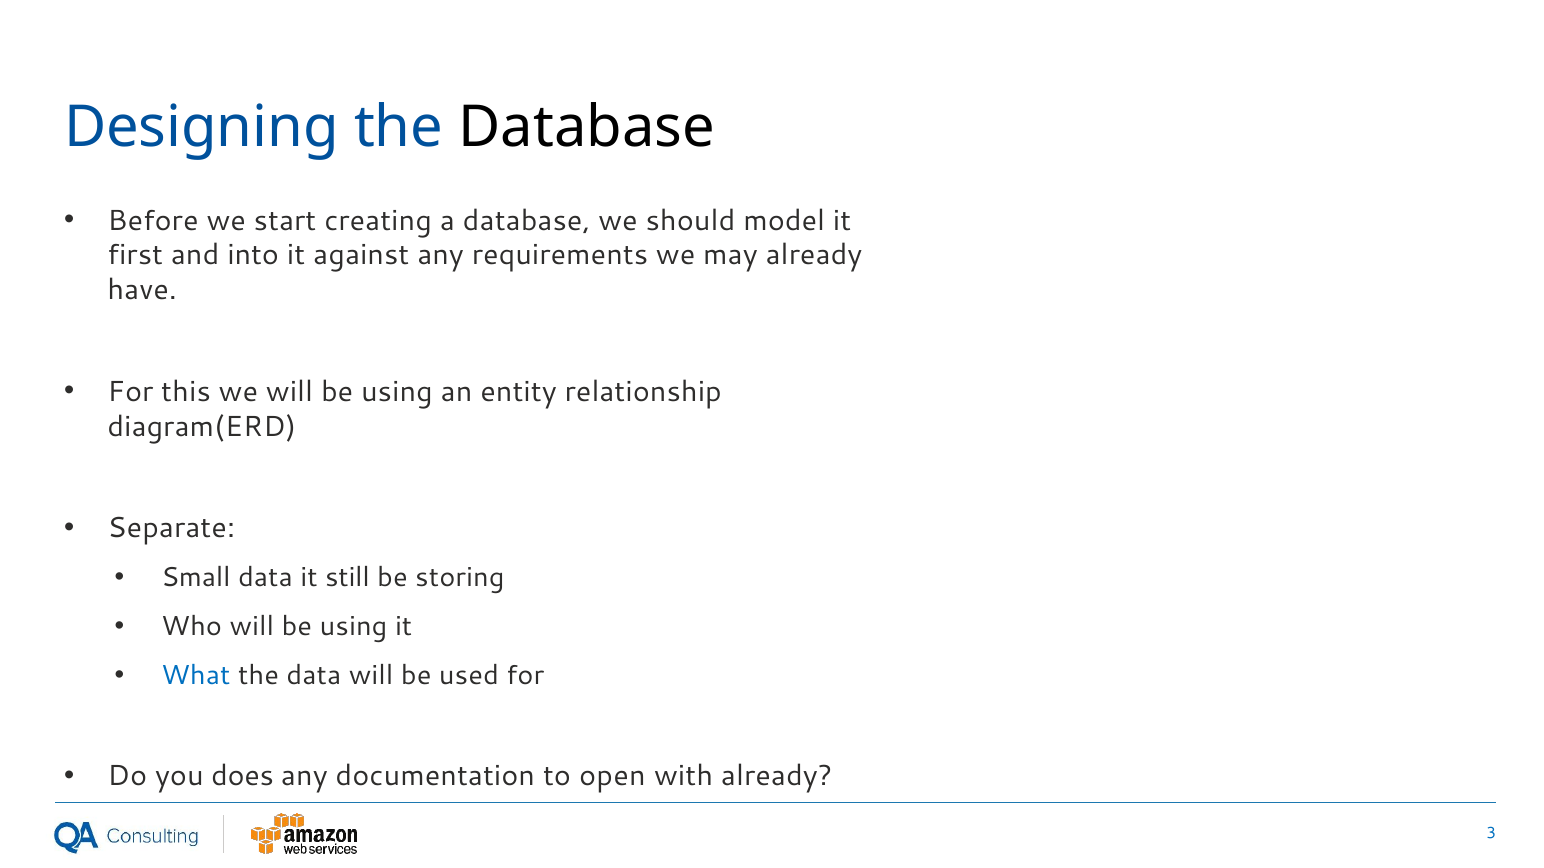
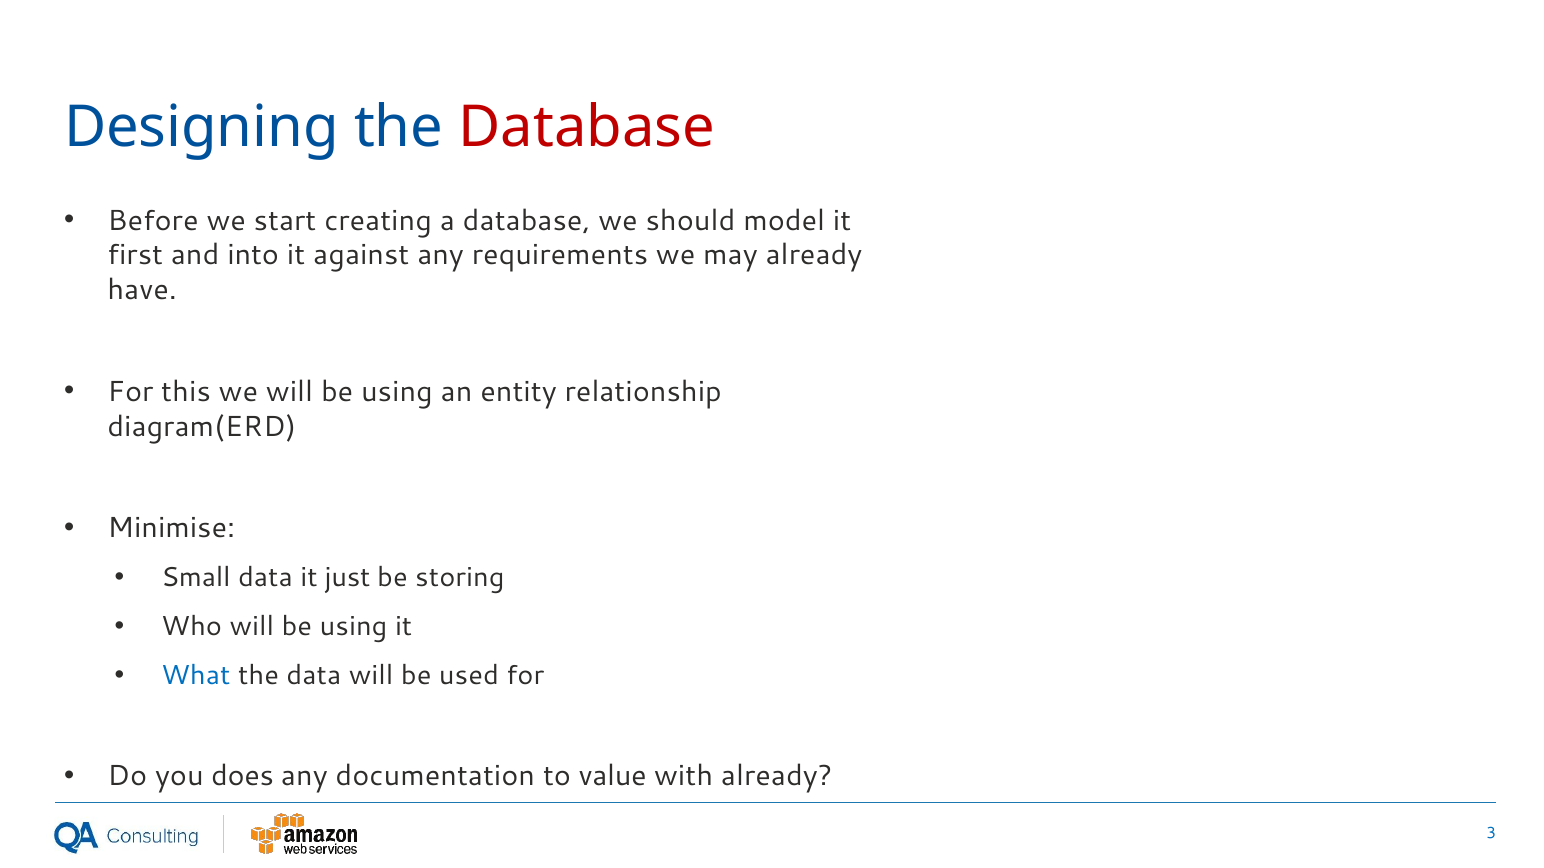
Database at (587, 127) colour: black -> red
Separate: Separate -> Minimise
still: still -> just
open: open -> value
